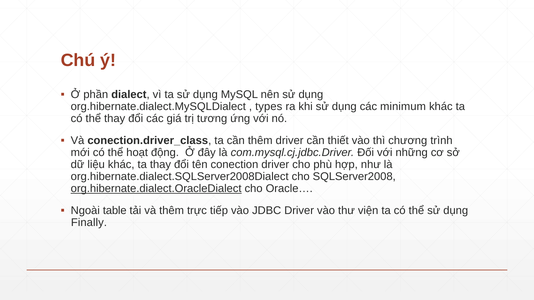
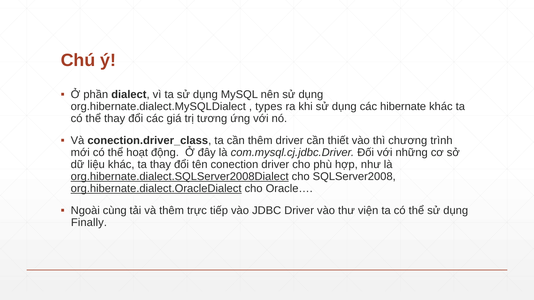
minimum: minimum -> hibernate
org.hibernate.dialect.SQLServer2008Dialect underline: none -> present
table: table -> cùng
